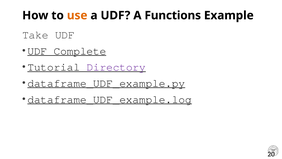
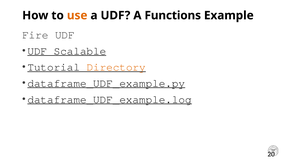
Take: Take -> Fire
Complete: Complete -> Scalable
Directory colour: purple -> orange
